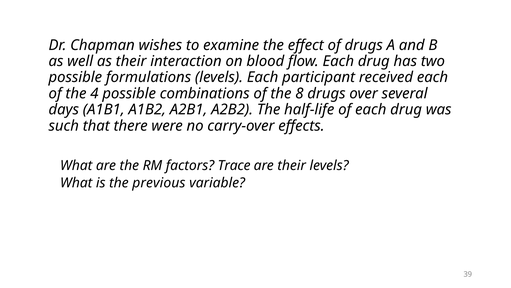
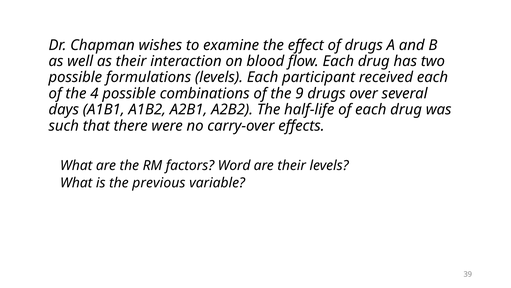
8: 8 -> 9
Trace: Trace -> Word
